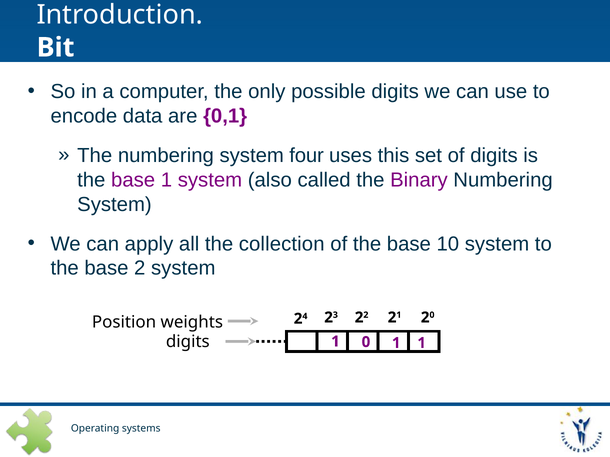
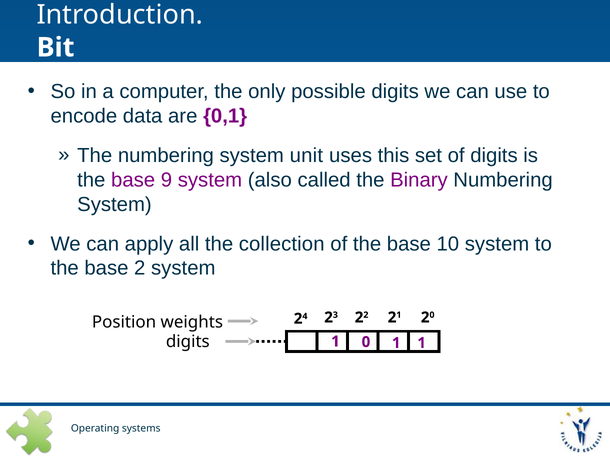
four: four -> unit
base 1: 1 -> 9
